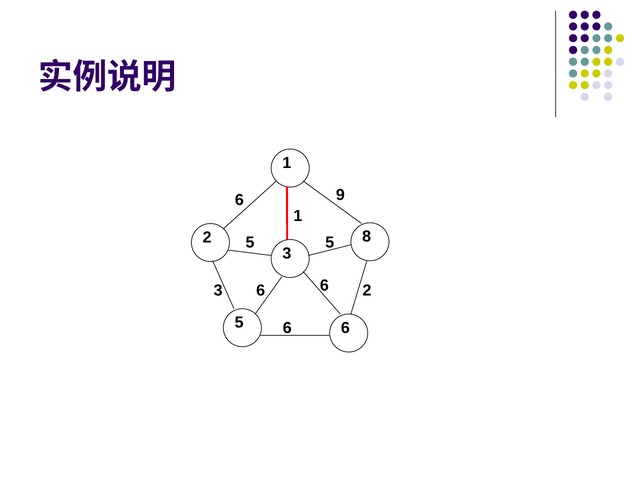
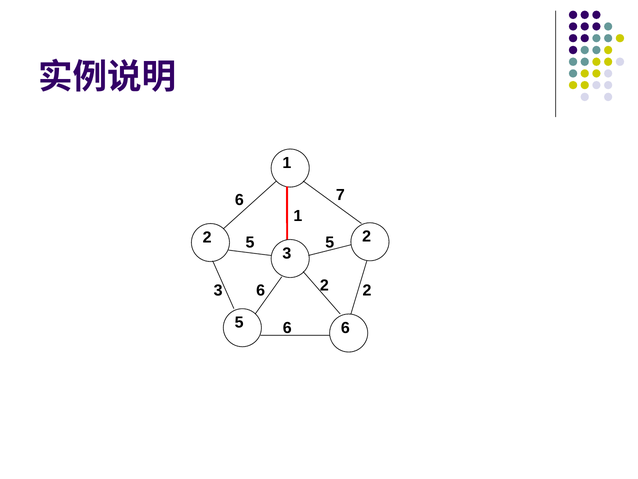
9: 9 -> 7
8 at (367, 236): 8 -> 2
6 at (324, 285): 6 -> 2
